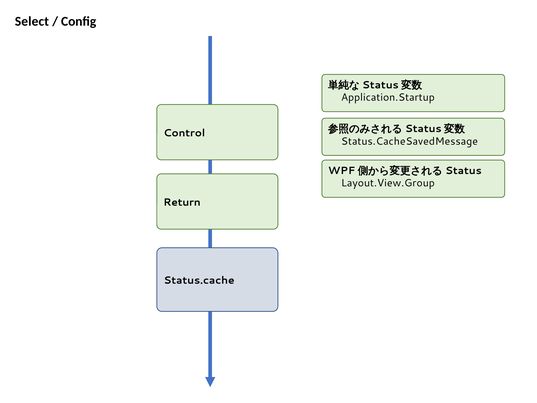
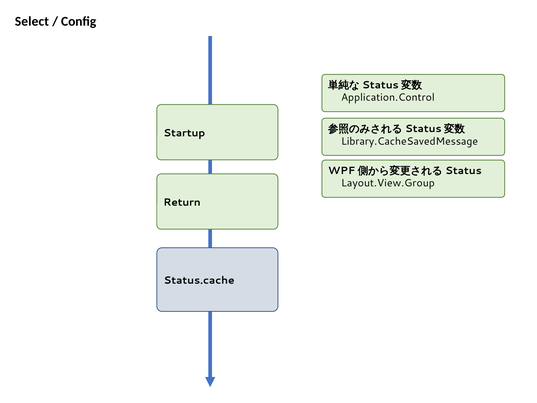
Application.Startup: Application.Startup -> Application.Control
Control: Control -> Startup
Status.CacheSavedMessage: Status.CacheSavedMessage -> Library.CacheSavedMessage
